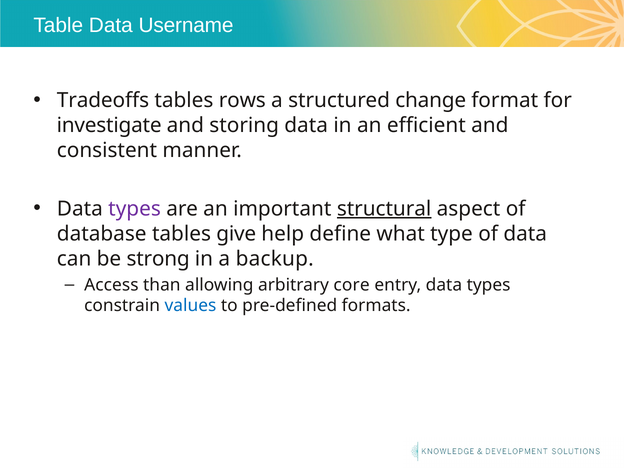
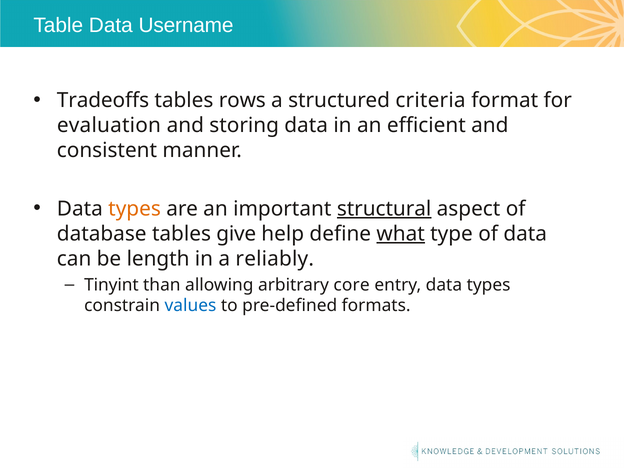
change: change -> criteria
investigate: investigate -> evaluation
types at (135, 209) colour: purple -> orange
what underline: none -> present
strong: strong -> length
backup: backup -> reliably
Access: Access -> Tinyint
